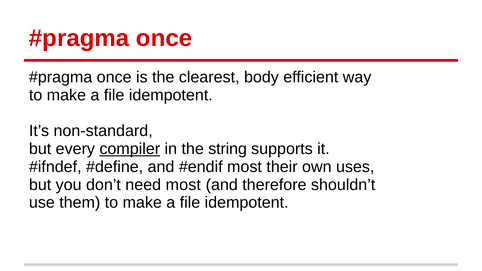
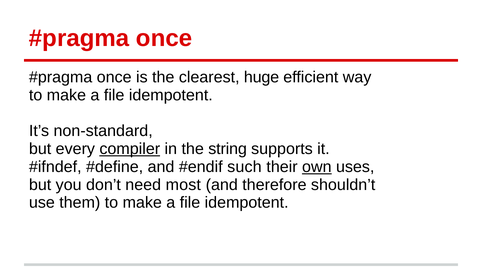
body: body -> huge
most at (245, 167): most -> such
own underline: none -> present
